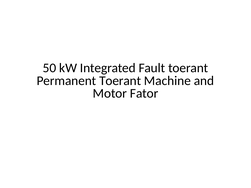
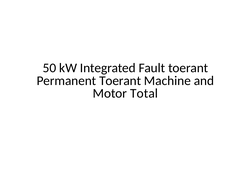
Fator: Fator -> Total
